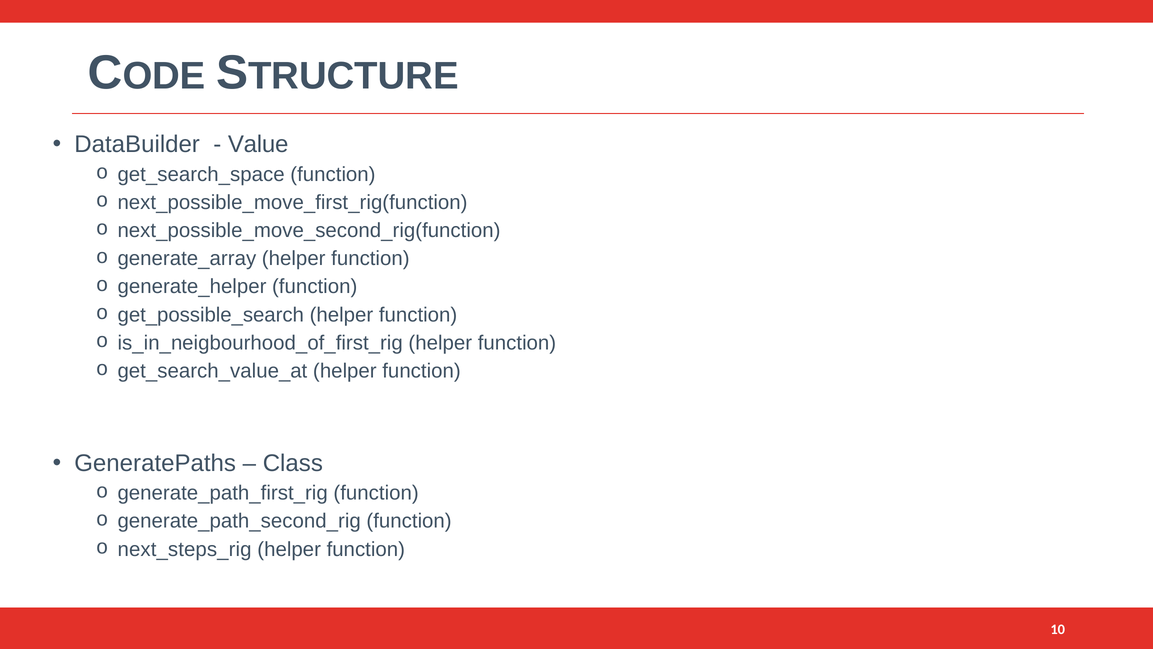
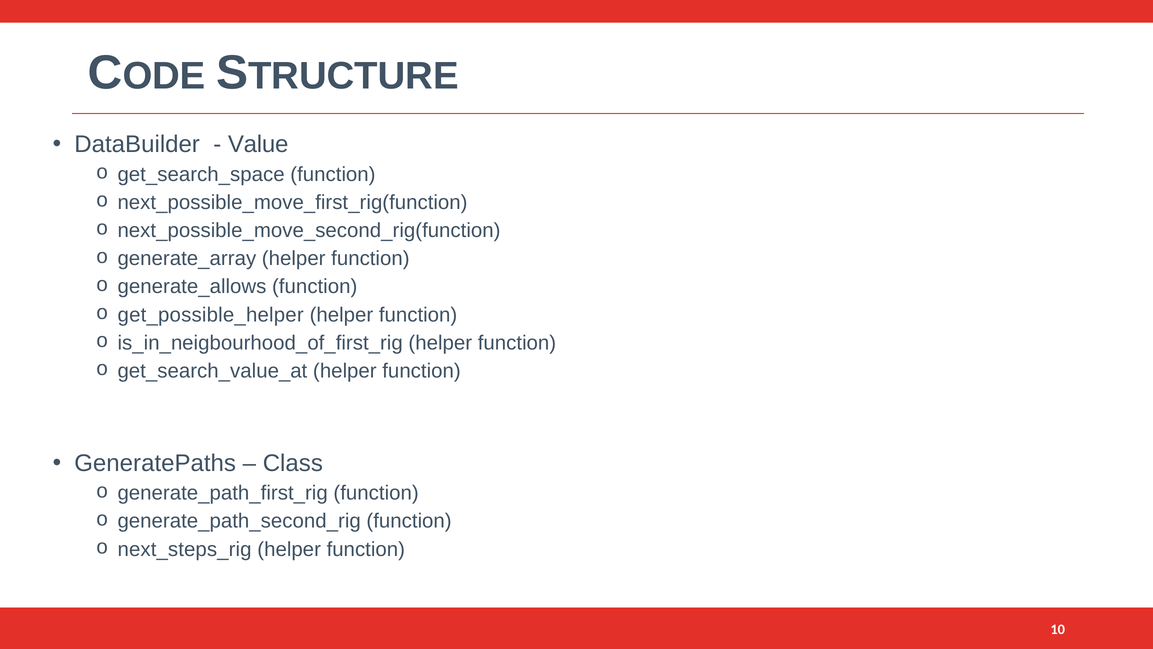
generate_helper: generate_helper -> generate_allows
get_possible_search: get_possible_search -> get_possible_helper
